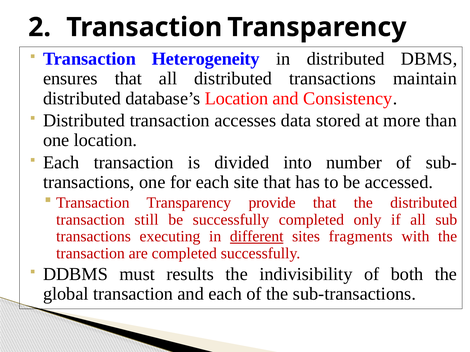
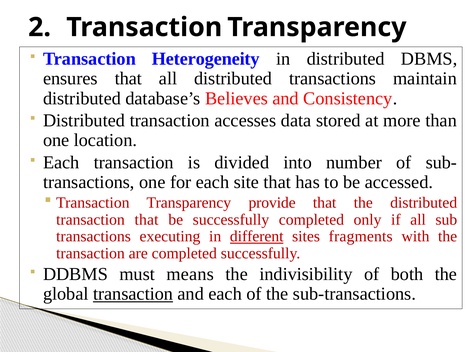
database’s Location: Location -> Believes
transaction still: still -> that
results: results -> means
transaction at (133, 294) underline: none -> present
